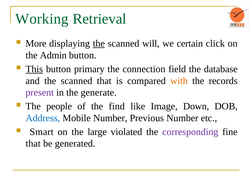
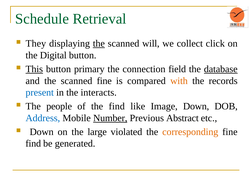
Working: Working -> Schedule
More: More -> They
certain: certain -> collect
Admin: Admin -> Digital
database underline: none -> present
scanned that: that -> fine
present colour: purple -> blue
generate: generate -> interacts
Number at (110, 118) underline: none -> present
Previous Number: Number -> Abstract
Smart at (42, 132): Smart -> Down
corresponding colour: purple -> orange
that at (33, 144): that -> find
